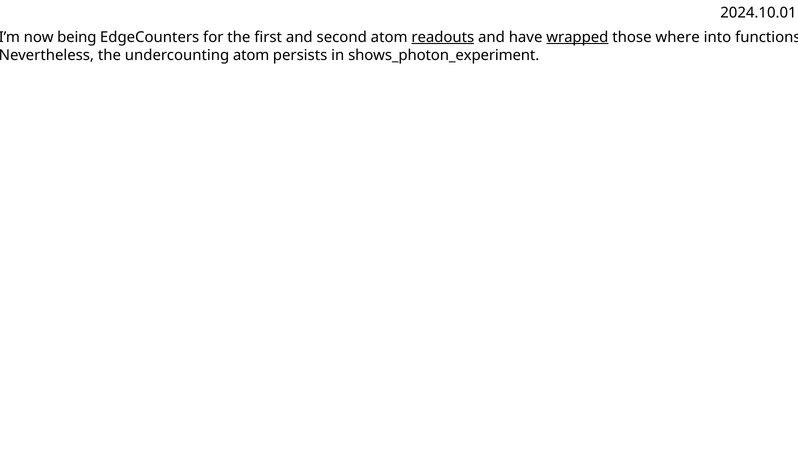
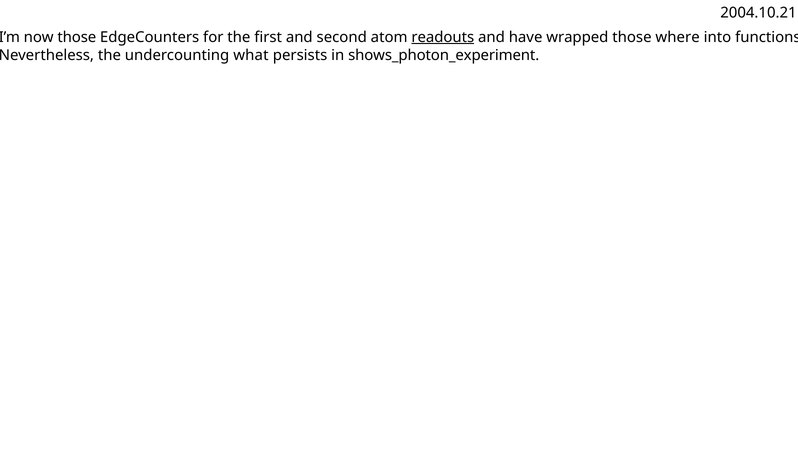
2024.10.01: 2024.10.01 -> 2004.10.21
now being: being -> those
wrapped underline: present -> none
undercounting atom: atom -> what
